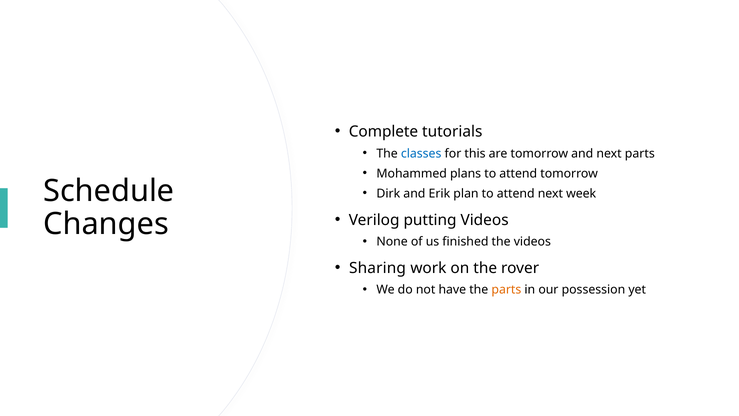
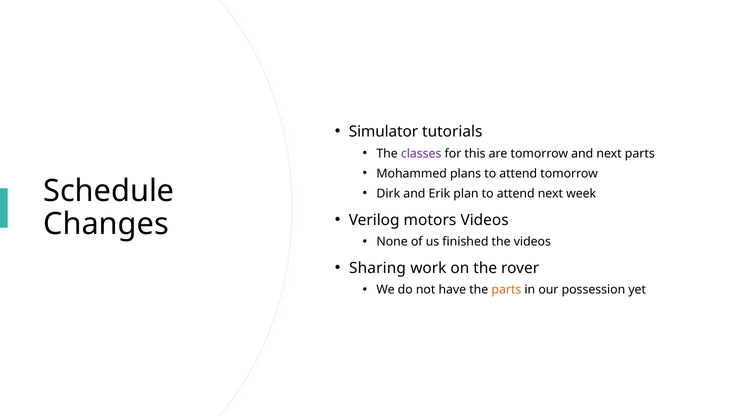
Complete: Complete -> Simulator
classes colour: blue -> purple
putting: putting -> motors
